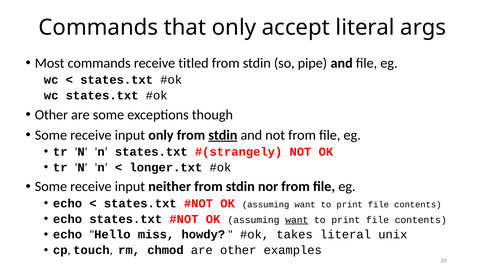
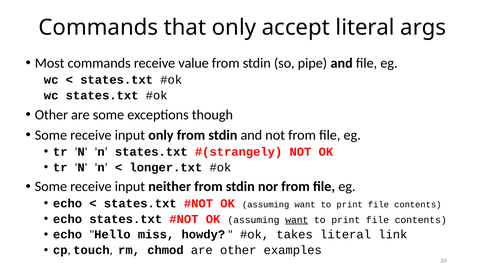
titled: titled -> value
stdin at (223, 135) underline: present -> none
unix: unix -> link
